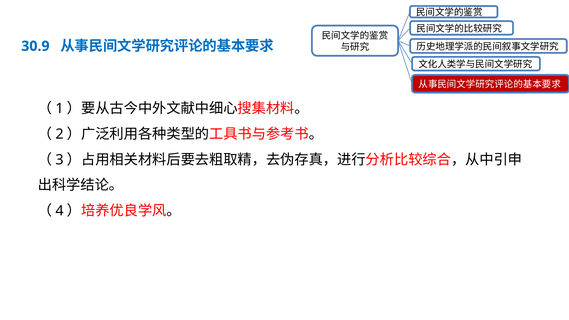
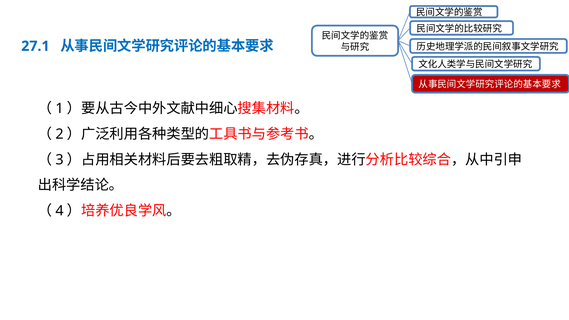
30.9: 30.9 -> 27.1
